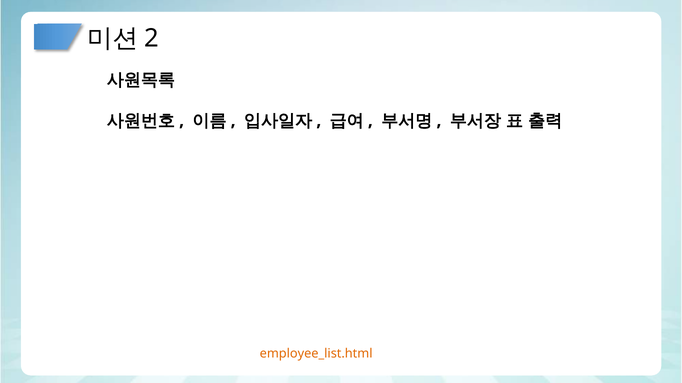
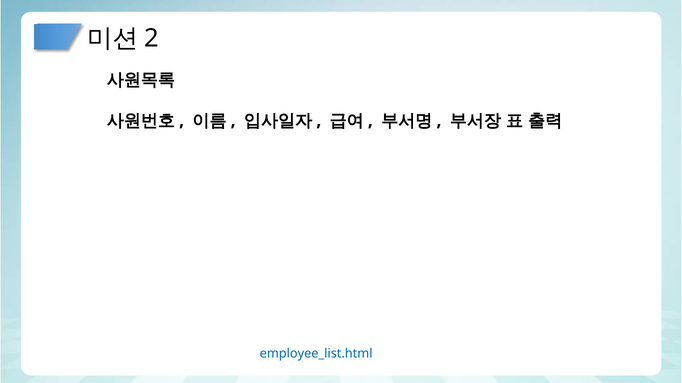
employee_list.html colour: orange -> blue
